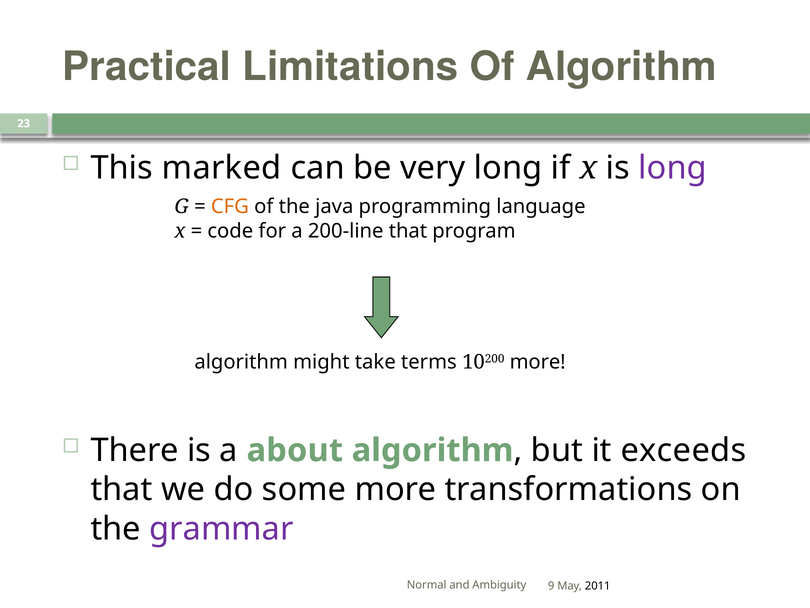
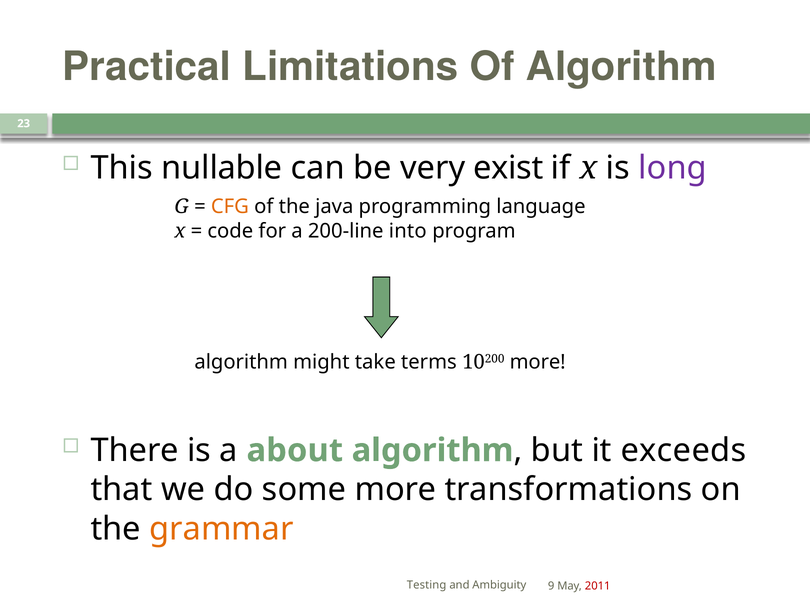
marked: marked -> nullable
very long: long -> exist
200-line that: that -> into
grammar colour: purple -> orange
Normal: Normal -> Testing
2011 colour: black -> red
